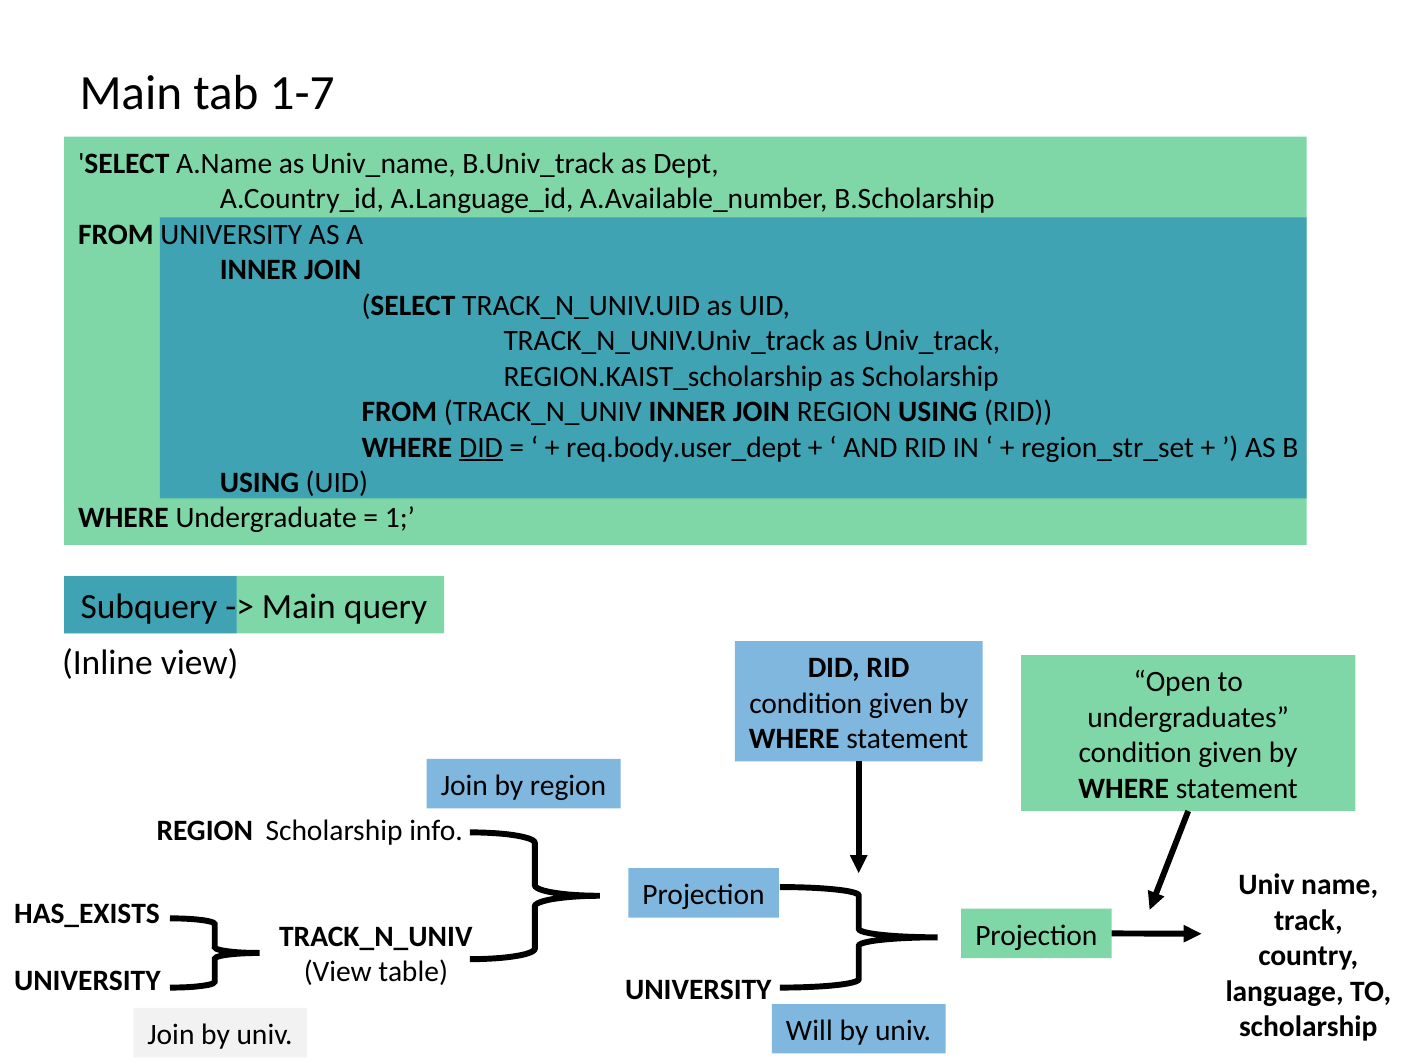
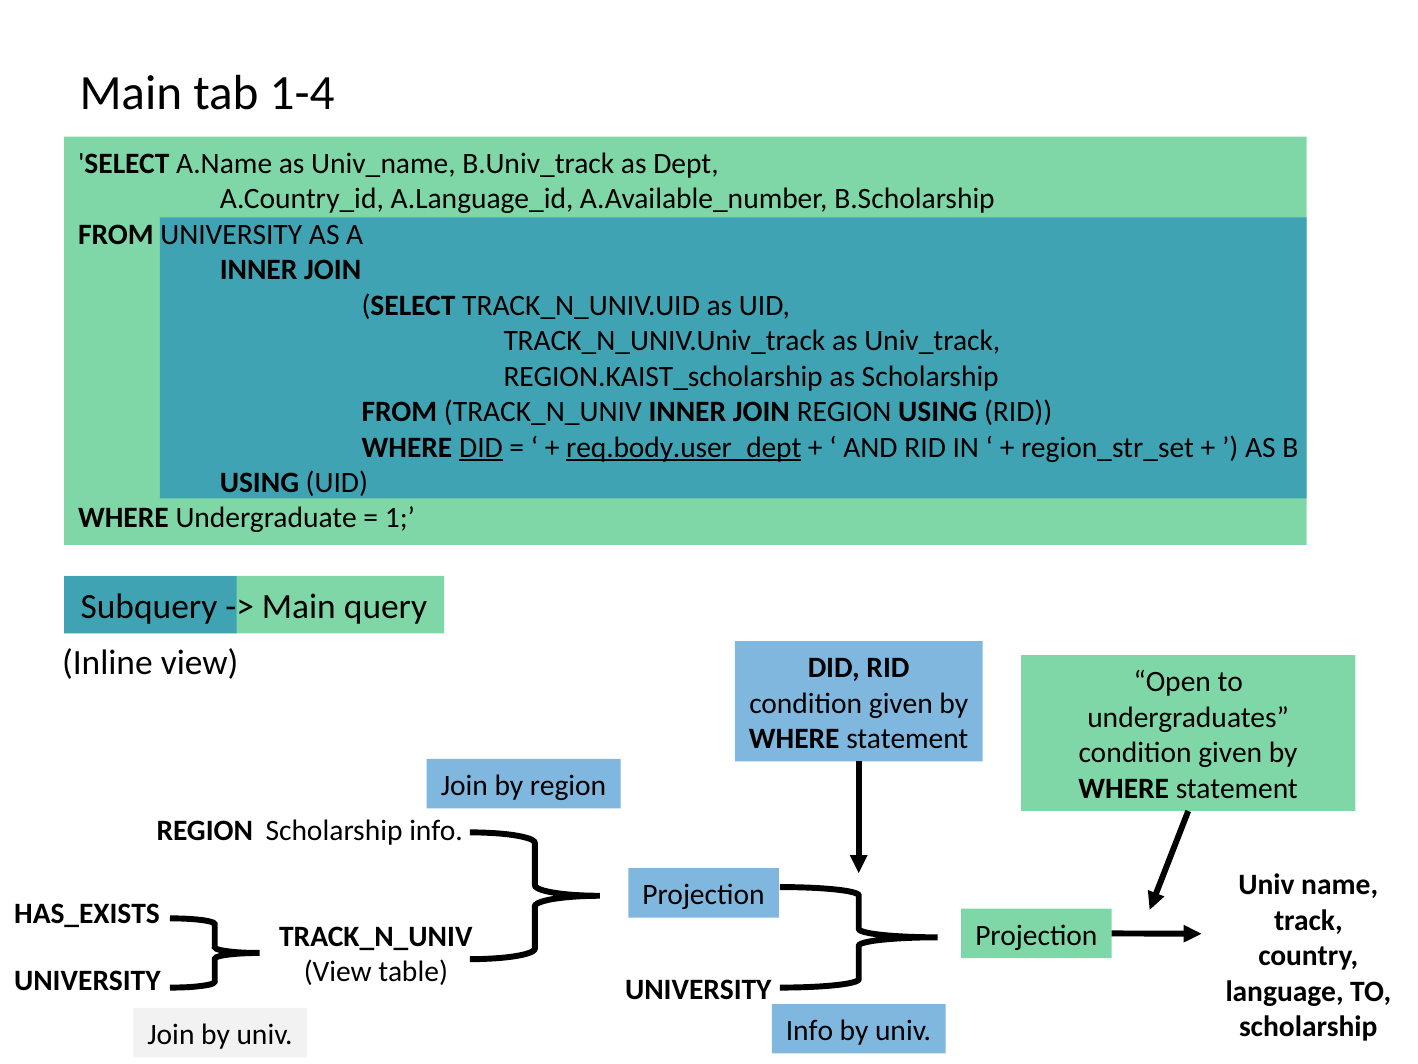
1-7: 1-7 -> 1-4
req.body.user_dept underline: none -> present
Will at (809, 1030): Will -> Info
